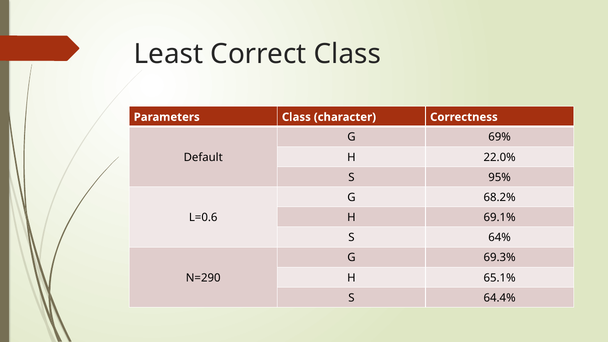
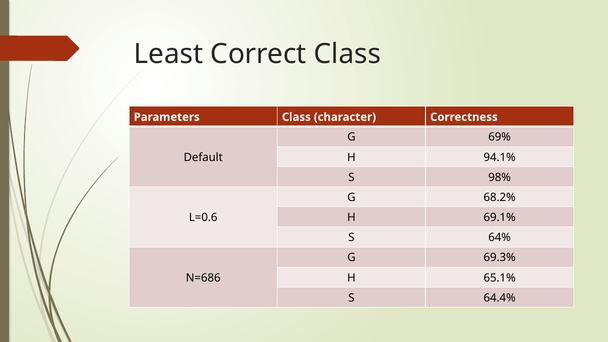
22.0%: 22.0% -> 94.1%
95%: 95% -> 98%
N=290: N=290 -> N=686
